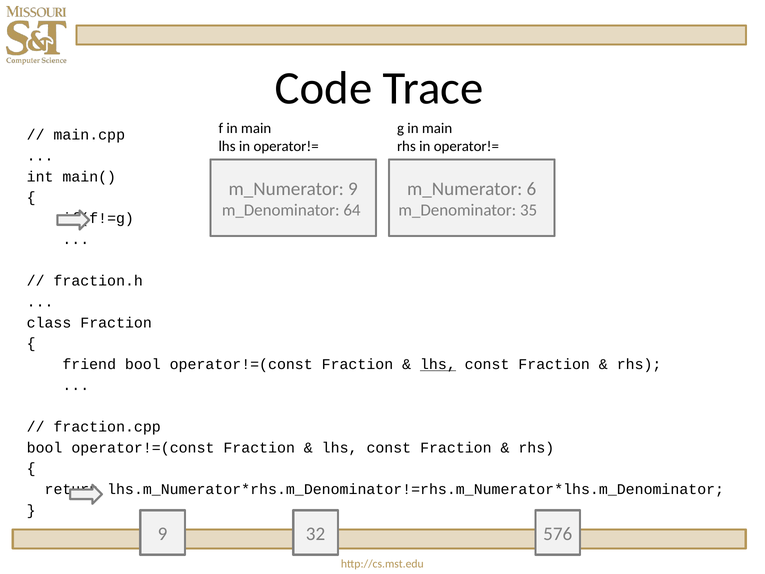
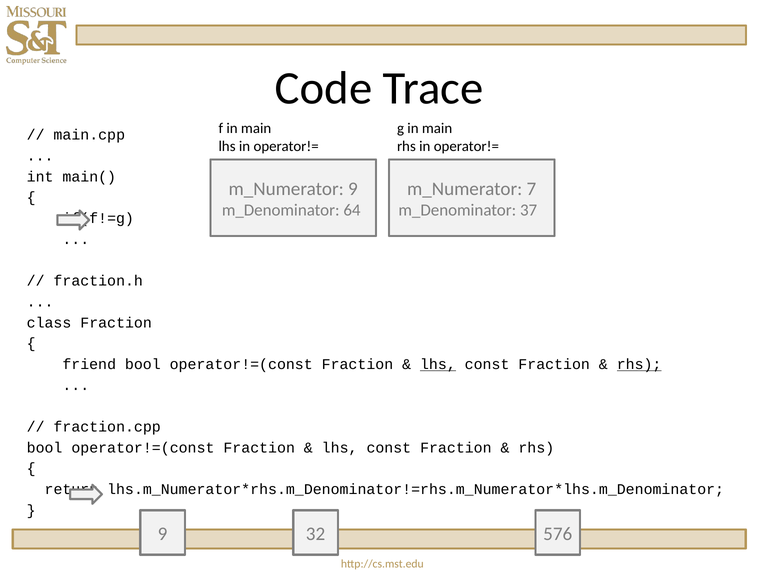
6: 6 -> 7
35: 35 -> 37
rhs at (639, 364) underline: none -> present
